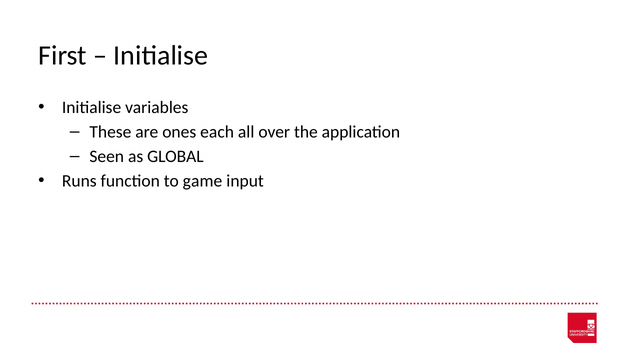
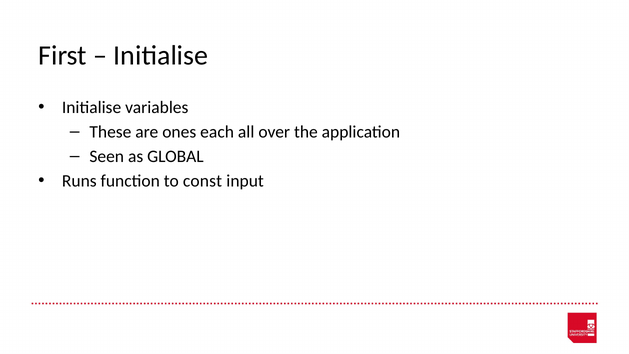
game: game -> const
